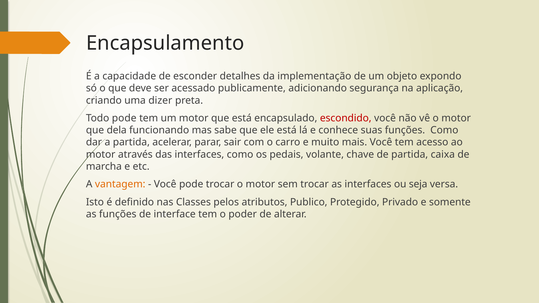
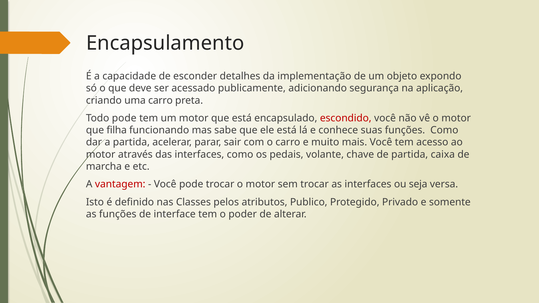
uma dizer: dizer -> carro
dela: dela -> filha
vantagem colour: orange -> red
